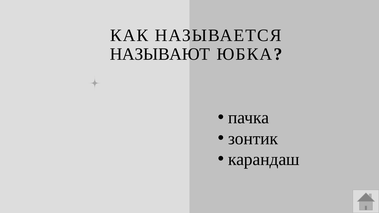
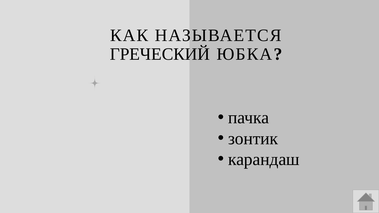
НАЗЫВАЮТ: НАЗЫВАЮТ -> ГРЕЧЕСКИЙ
